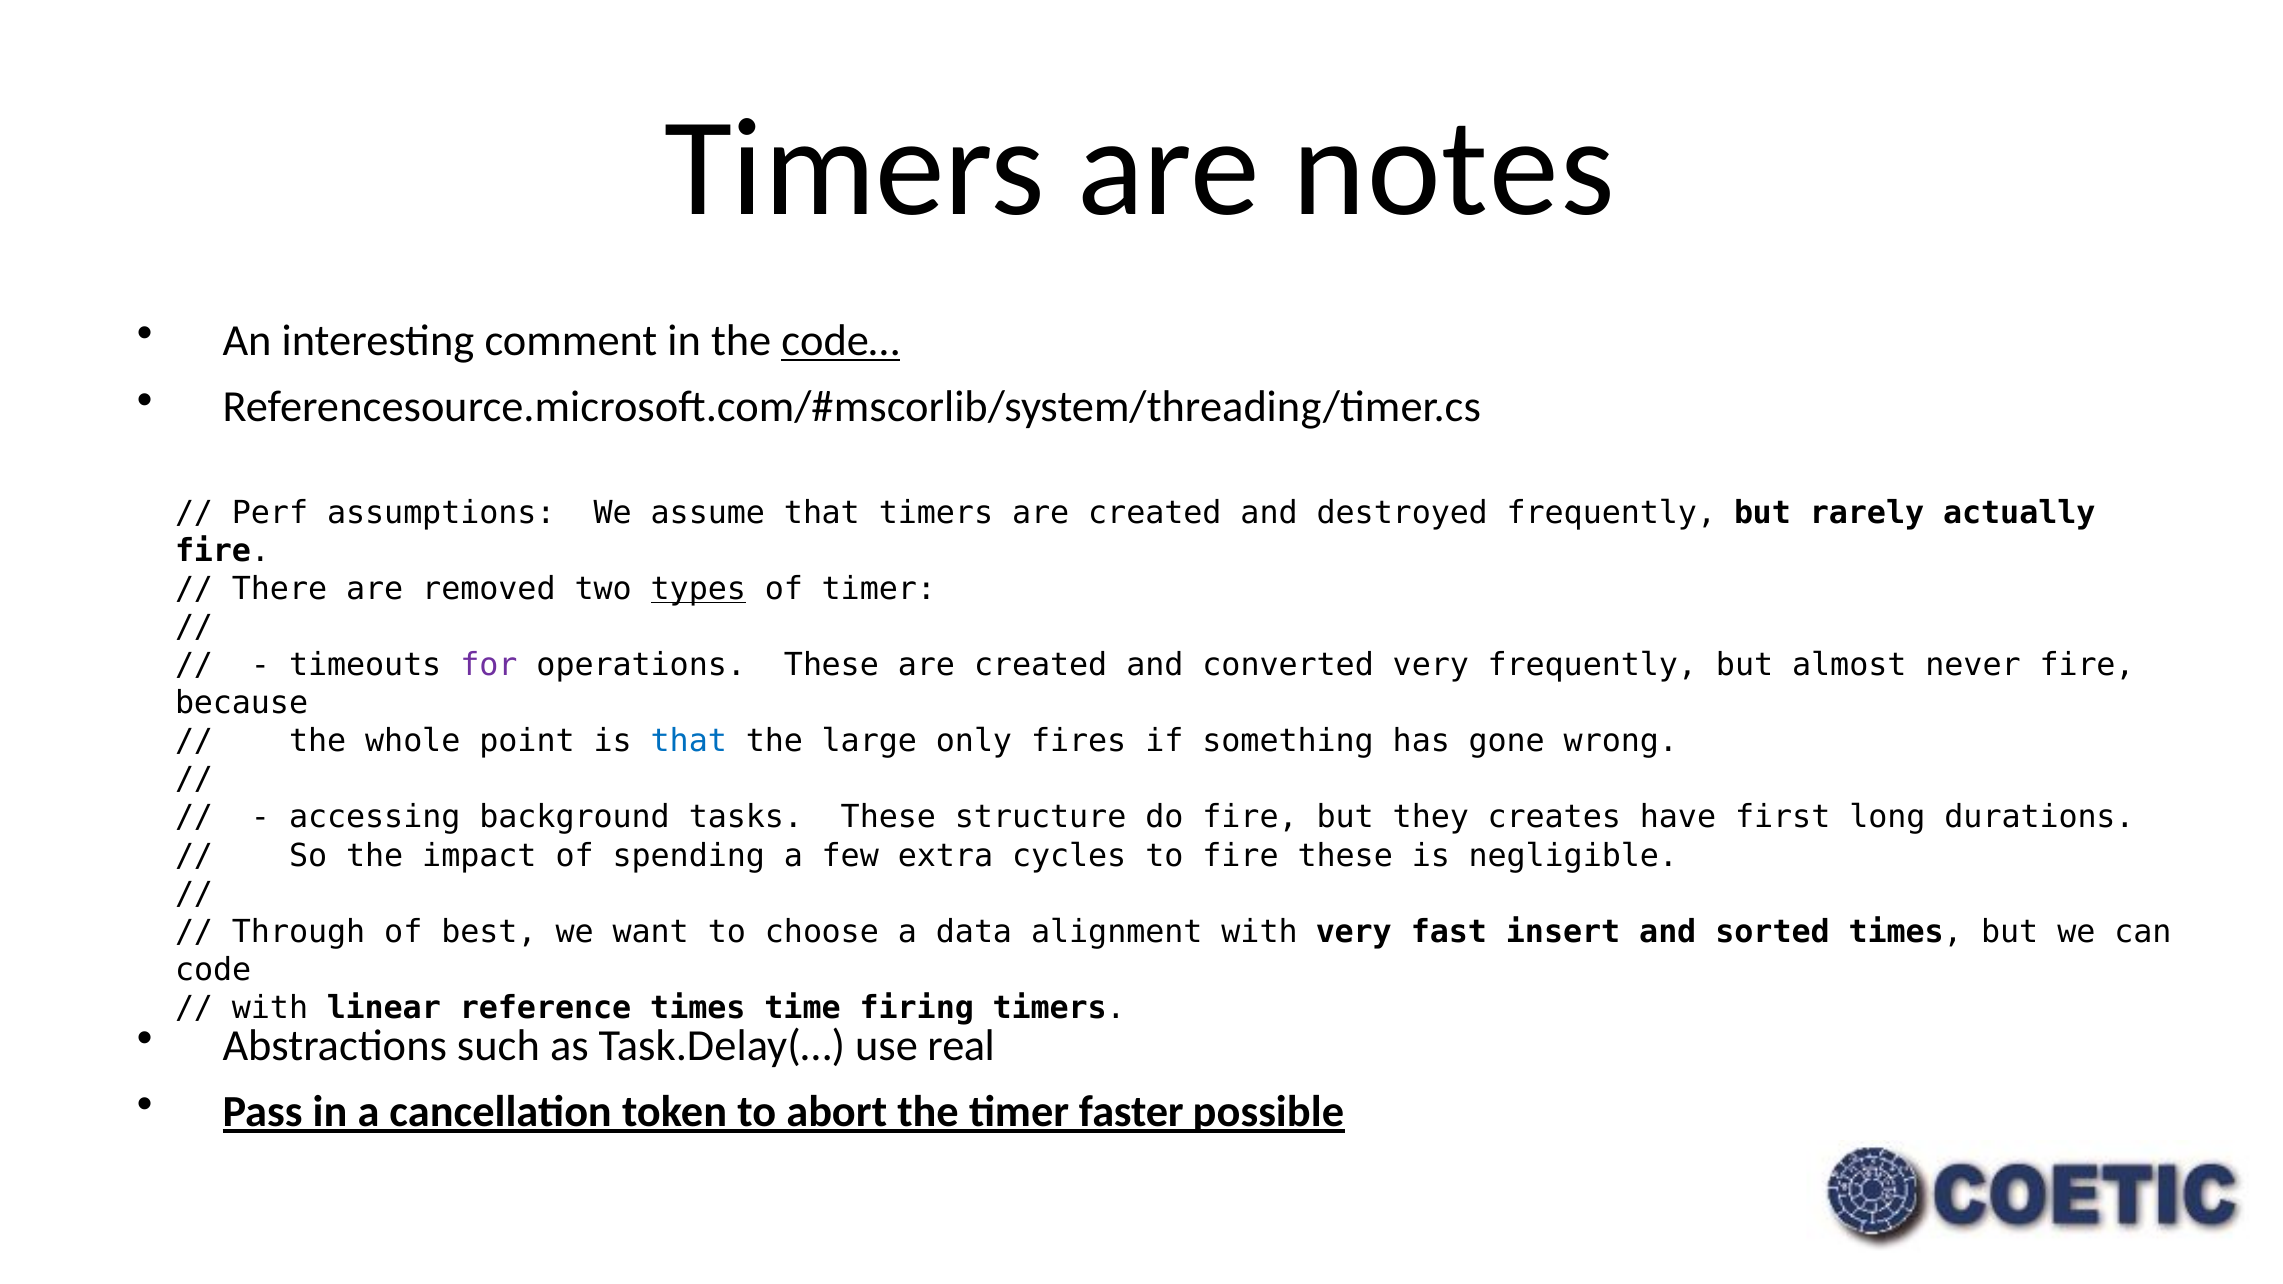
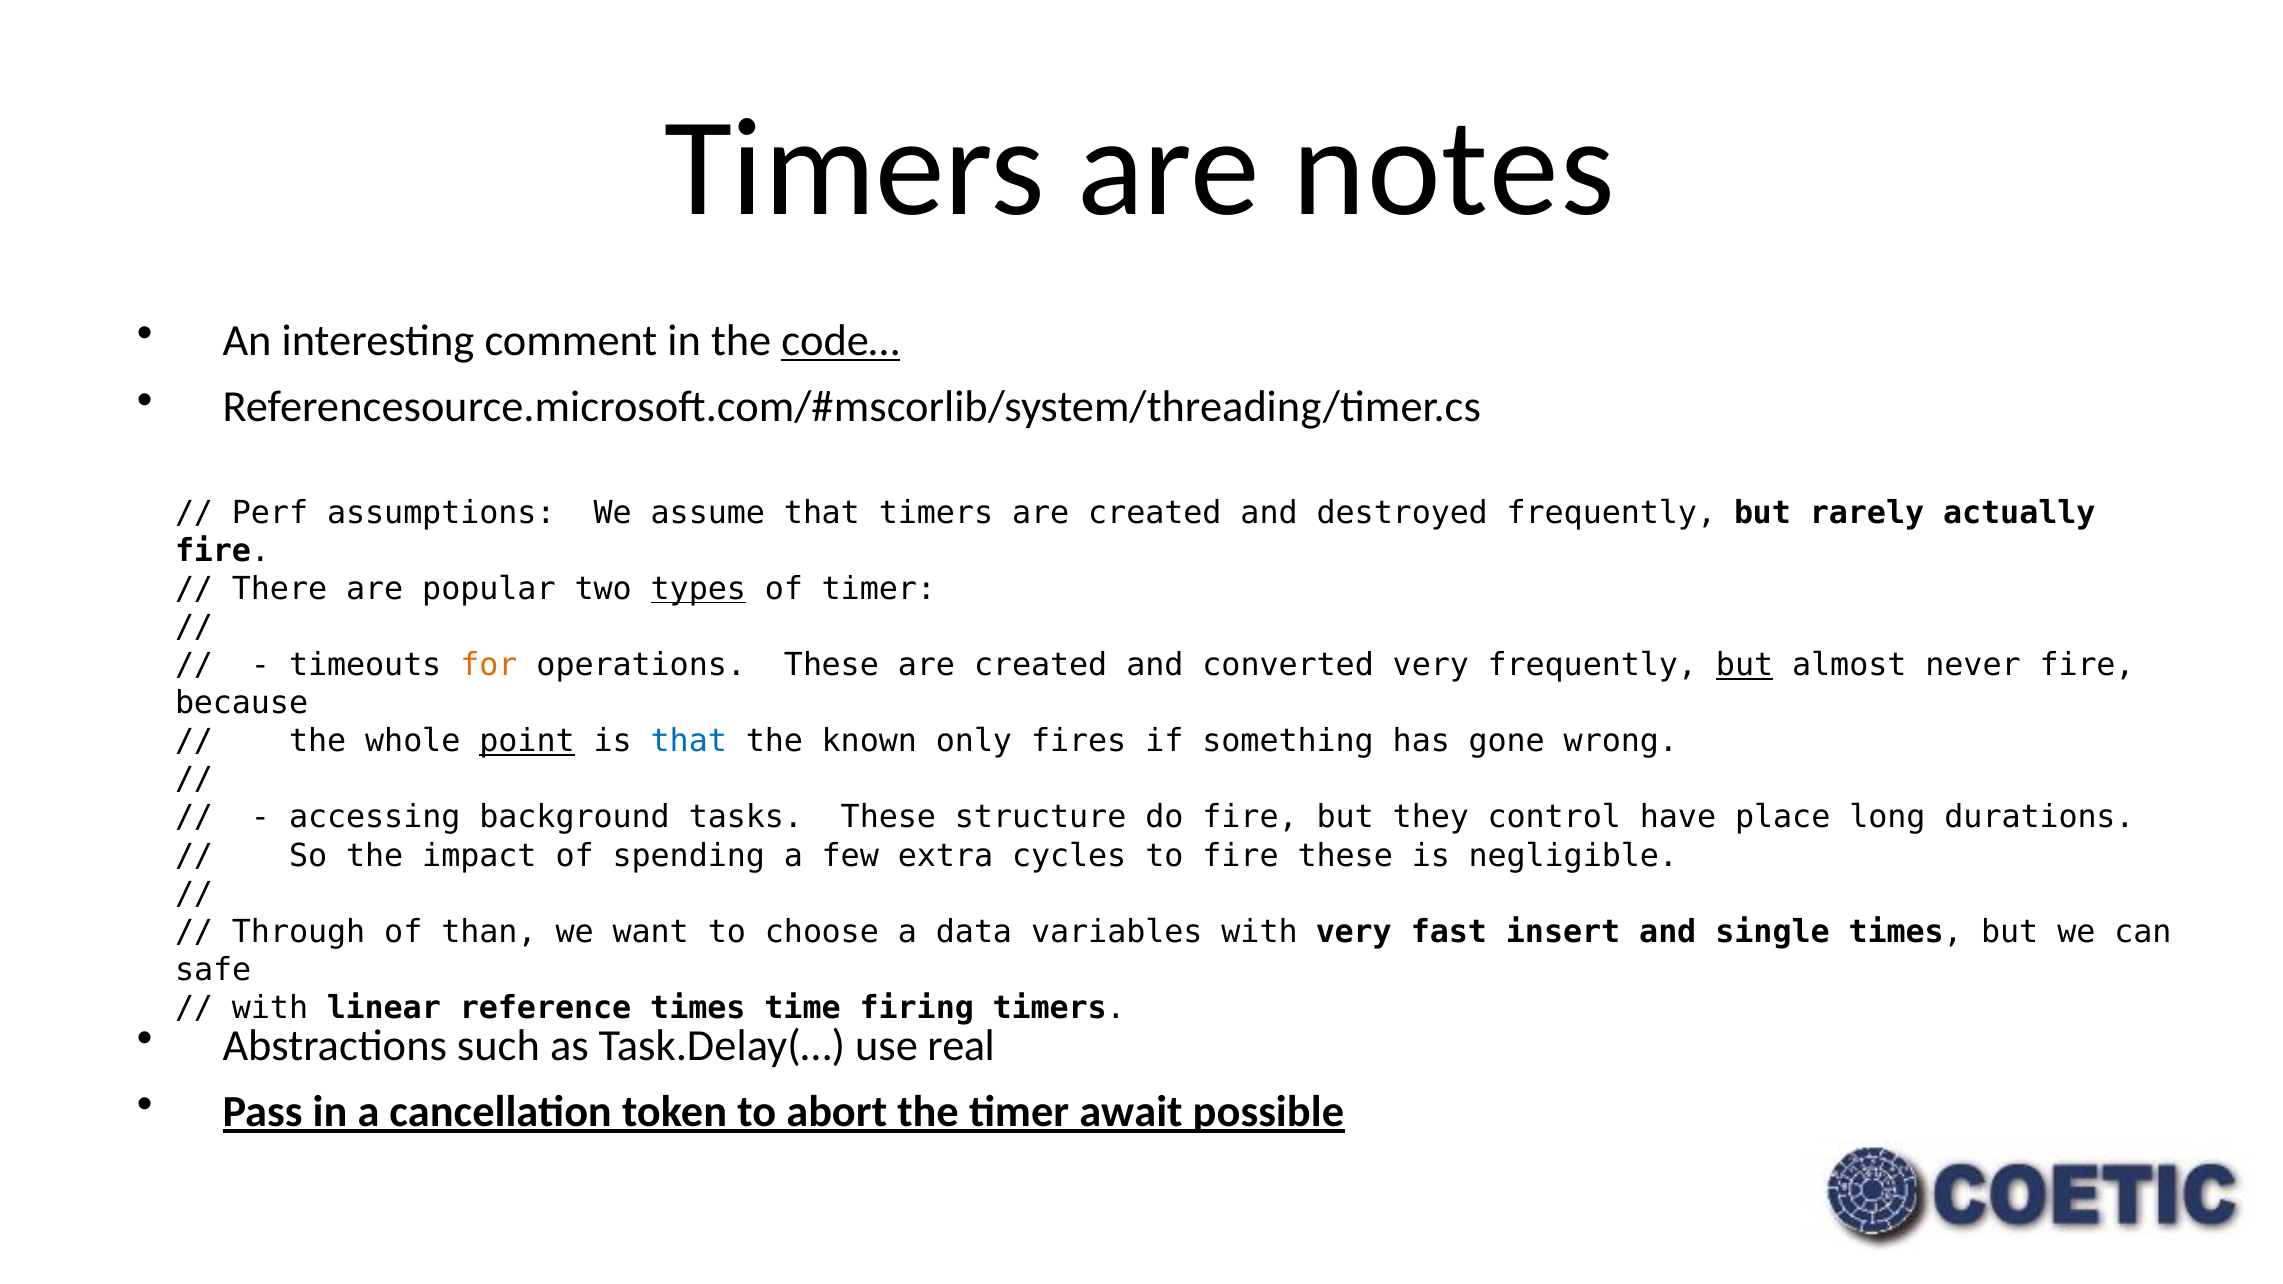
removed: removed -> popular
for colour: purple -> orange
but at (1745, 665) underline: none -> present
point underline: none -> present
large: large -> known
creates: creates -> control
first: first -> place
best: best -> than
alignment: alignment -> variables
sorted: sorted -> single
code: code -> safe
faster: faster -> await
